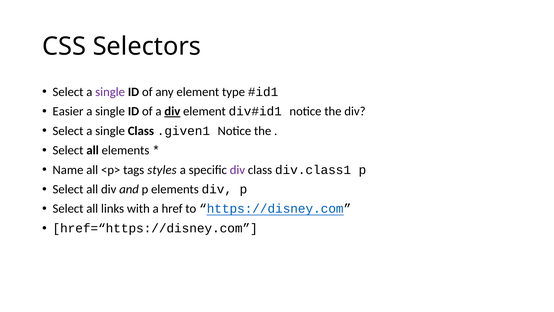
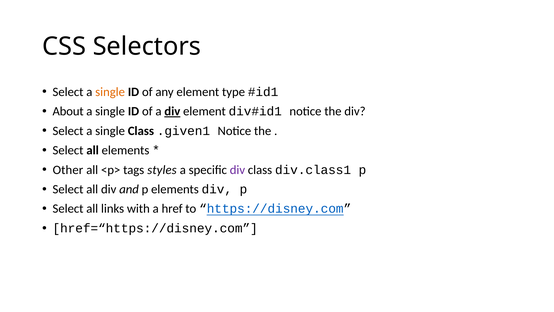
single at (110, 92) colour: purple -> orange
Easier: Easier -> About
Name: Name -> Other
